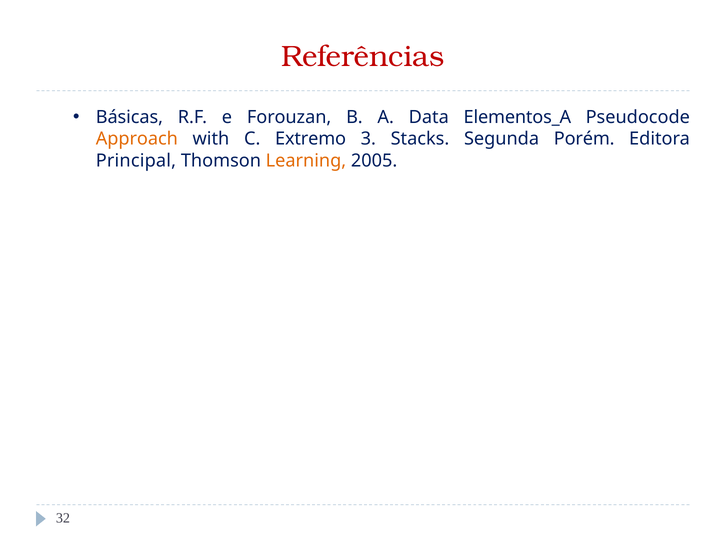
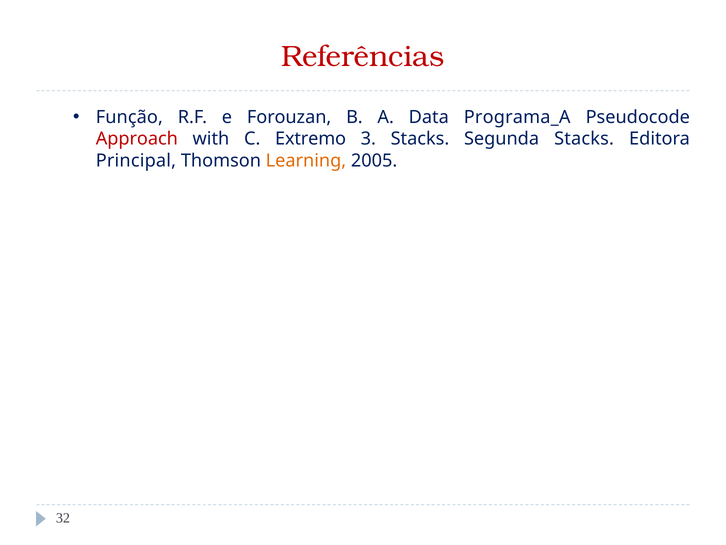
Básicas: Básicas -> Função
Elementos_A: Elementos_A -> Programa_A
Approach colour: orange -> red
Segunda Porém: Porém -> Stacks
